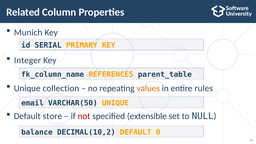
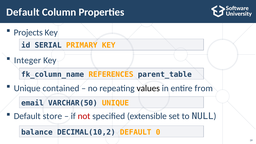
Related at (23, 12): Related -> Default
Munich: Munich -> Projects
collection: collection -> contained
values colour: orange -> black
rules: rules -> from
